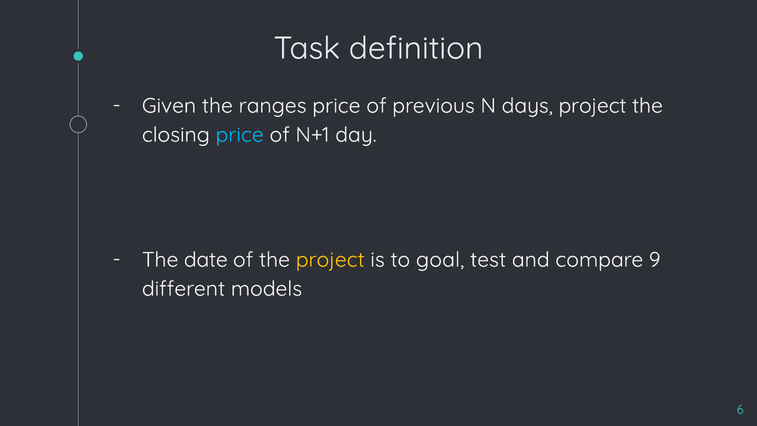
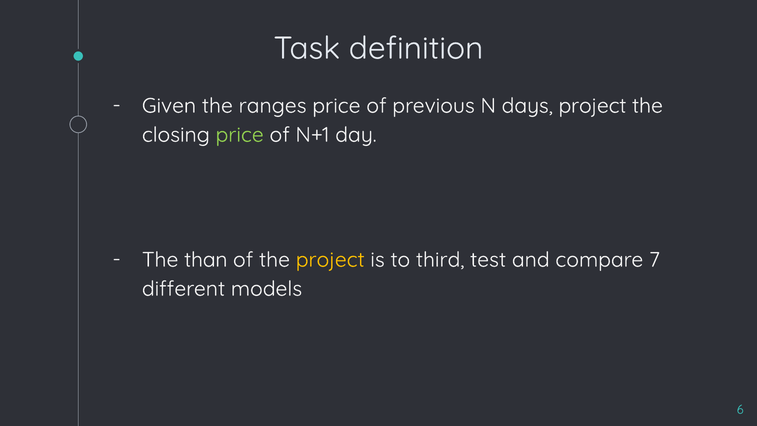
price at (240, 135) colour: light blue -> light green
date: date -> than
goal: goal -> third
9: 9 -> 7
